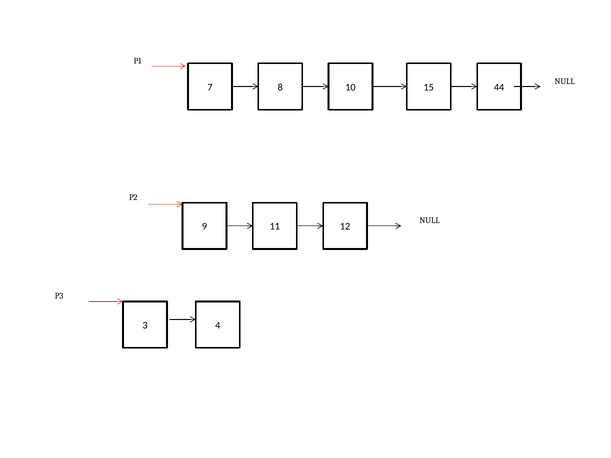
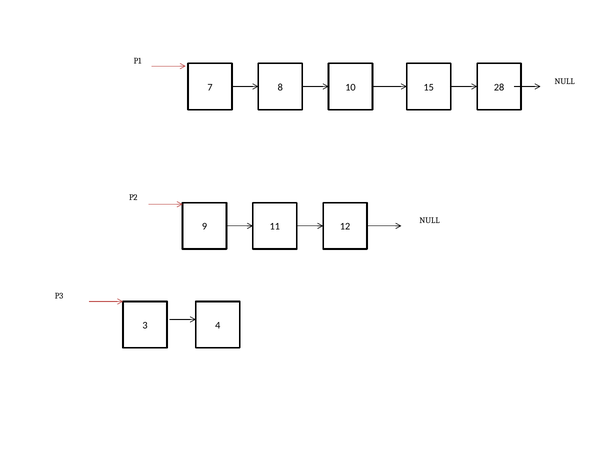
44: 44 -> 28
